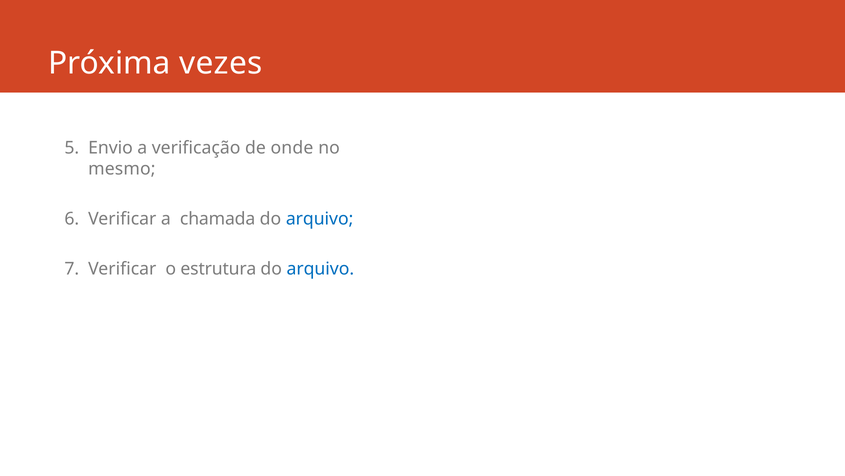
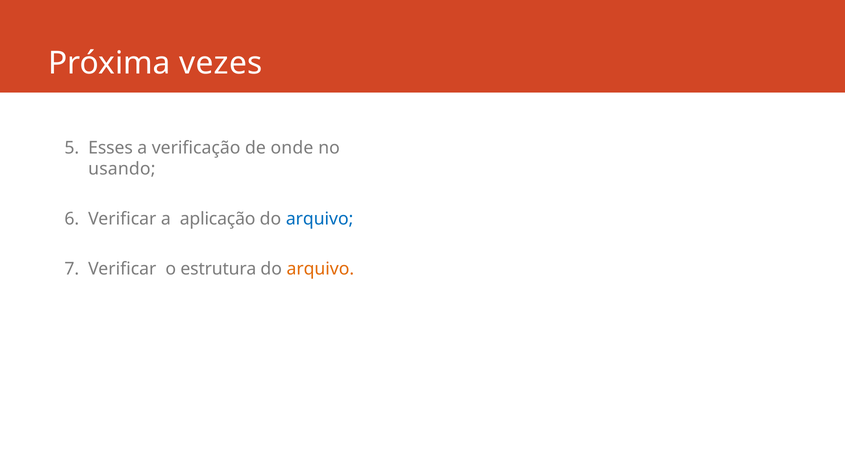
Envio: Envio -> Esses
mesmo: mesmo -> usando
chamada: chamada -> aplicação
arquivo at (320, 268) colour: blue -> orange
